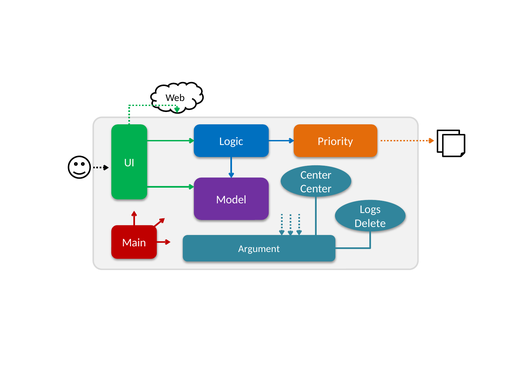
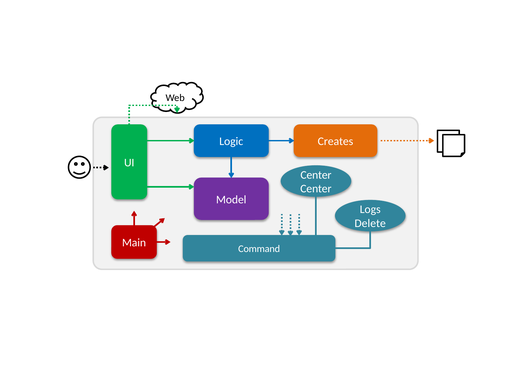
Priority: Priority -> Creates
Argument: Argument -> Command
